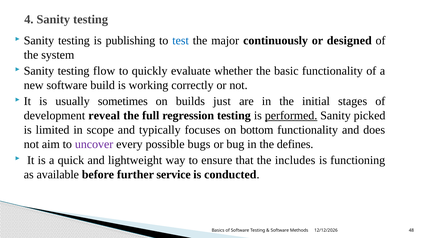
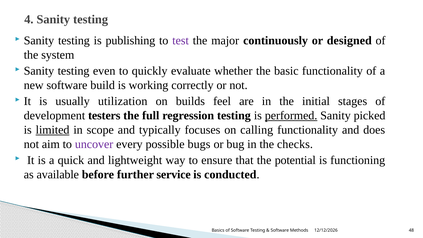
test colour: blue -> purple
flow: flow -> even
sometimes: sometimes -> utilization
just: just -> feel
reveal: reveal -> testers
limited underline: none -> present
bottom: bottom -> calling
defines: defines -> checks
includes: includes -> potential
